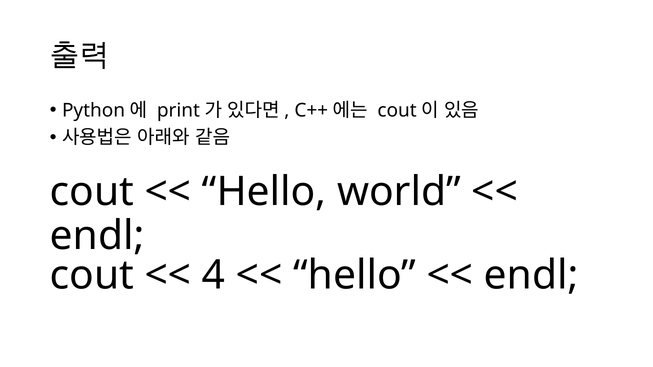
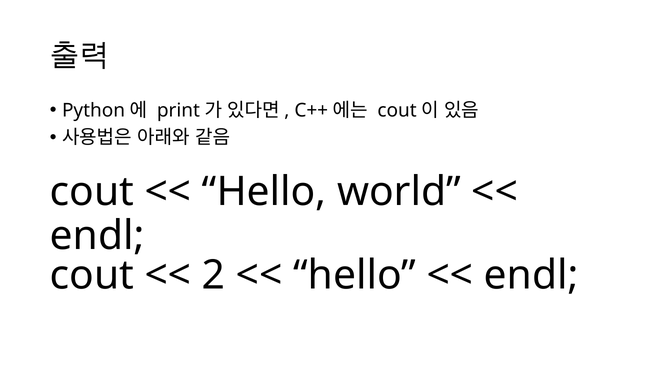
4: 4 -> 2
